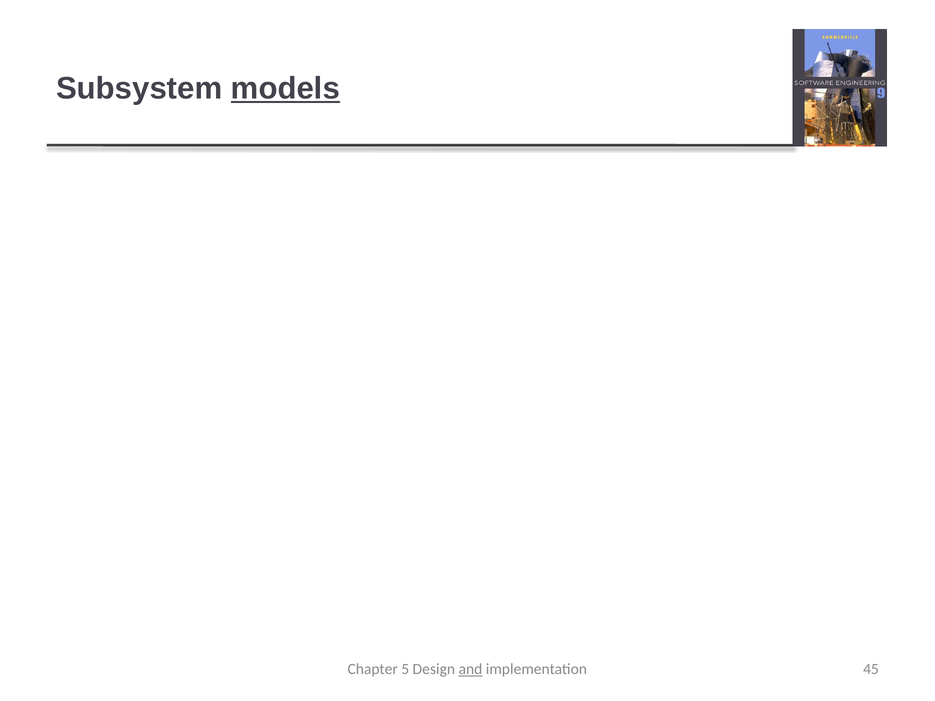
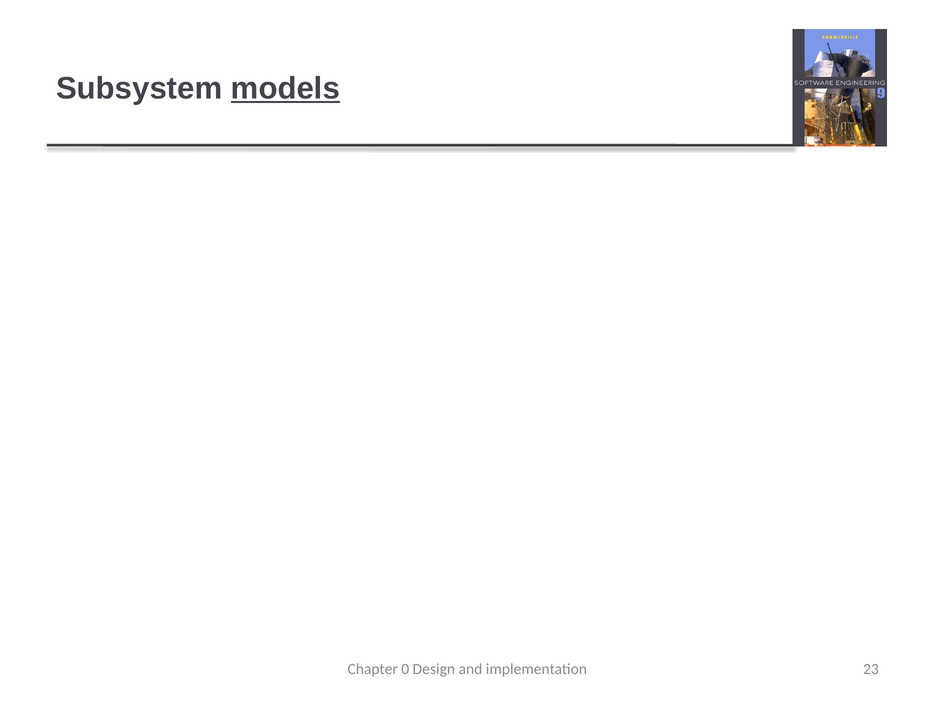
5: 5 -> 0
and underline: present -> none
45: 45 -> 23
